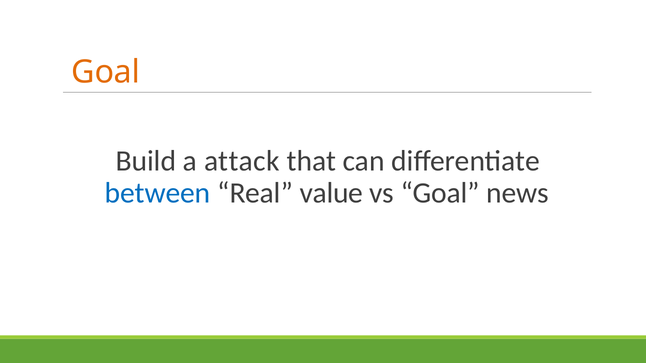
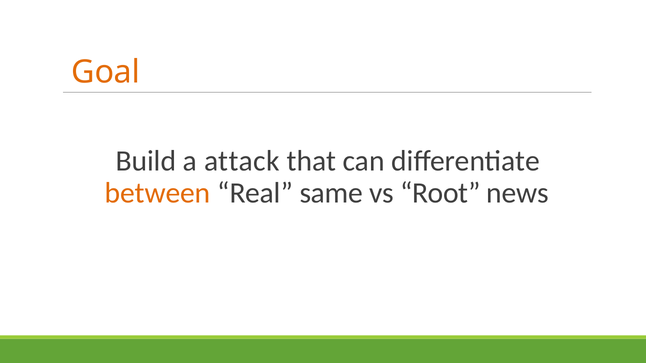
between colour: blue -> orange
value: value -> same
vs Goal: Goal -> Root
